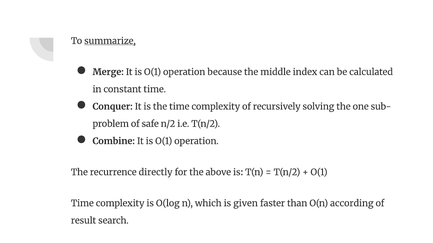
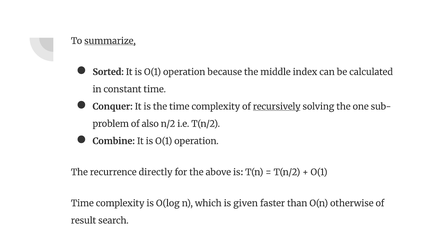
Merge: Merge -> Sorted
recursively underline: none -> present
safe: safe -> also
according: according -> otherwise
